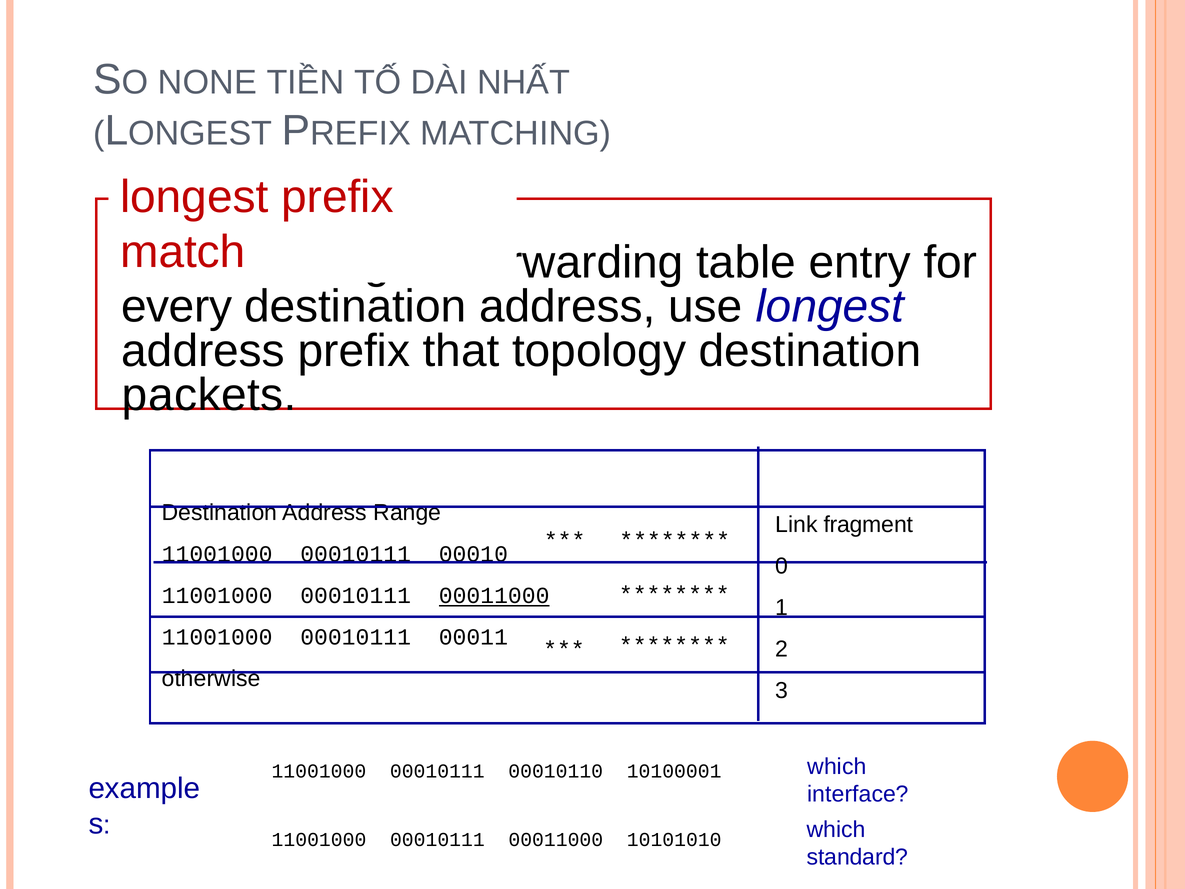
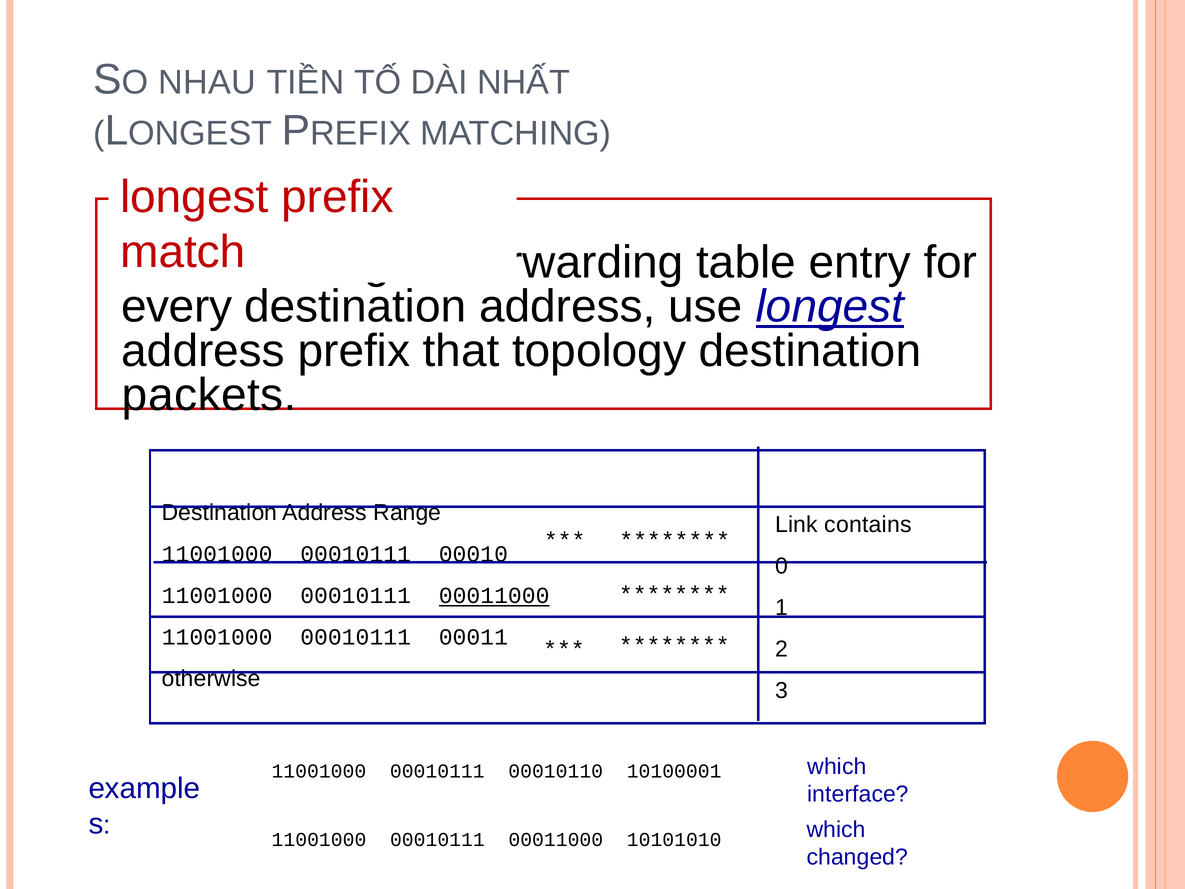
NONE: NONE -> NHAU
longest at (830, 307) underline: none -> present
fragment: fragment -> contains
standard: standard -> changed
